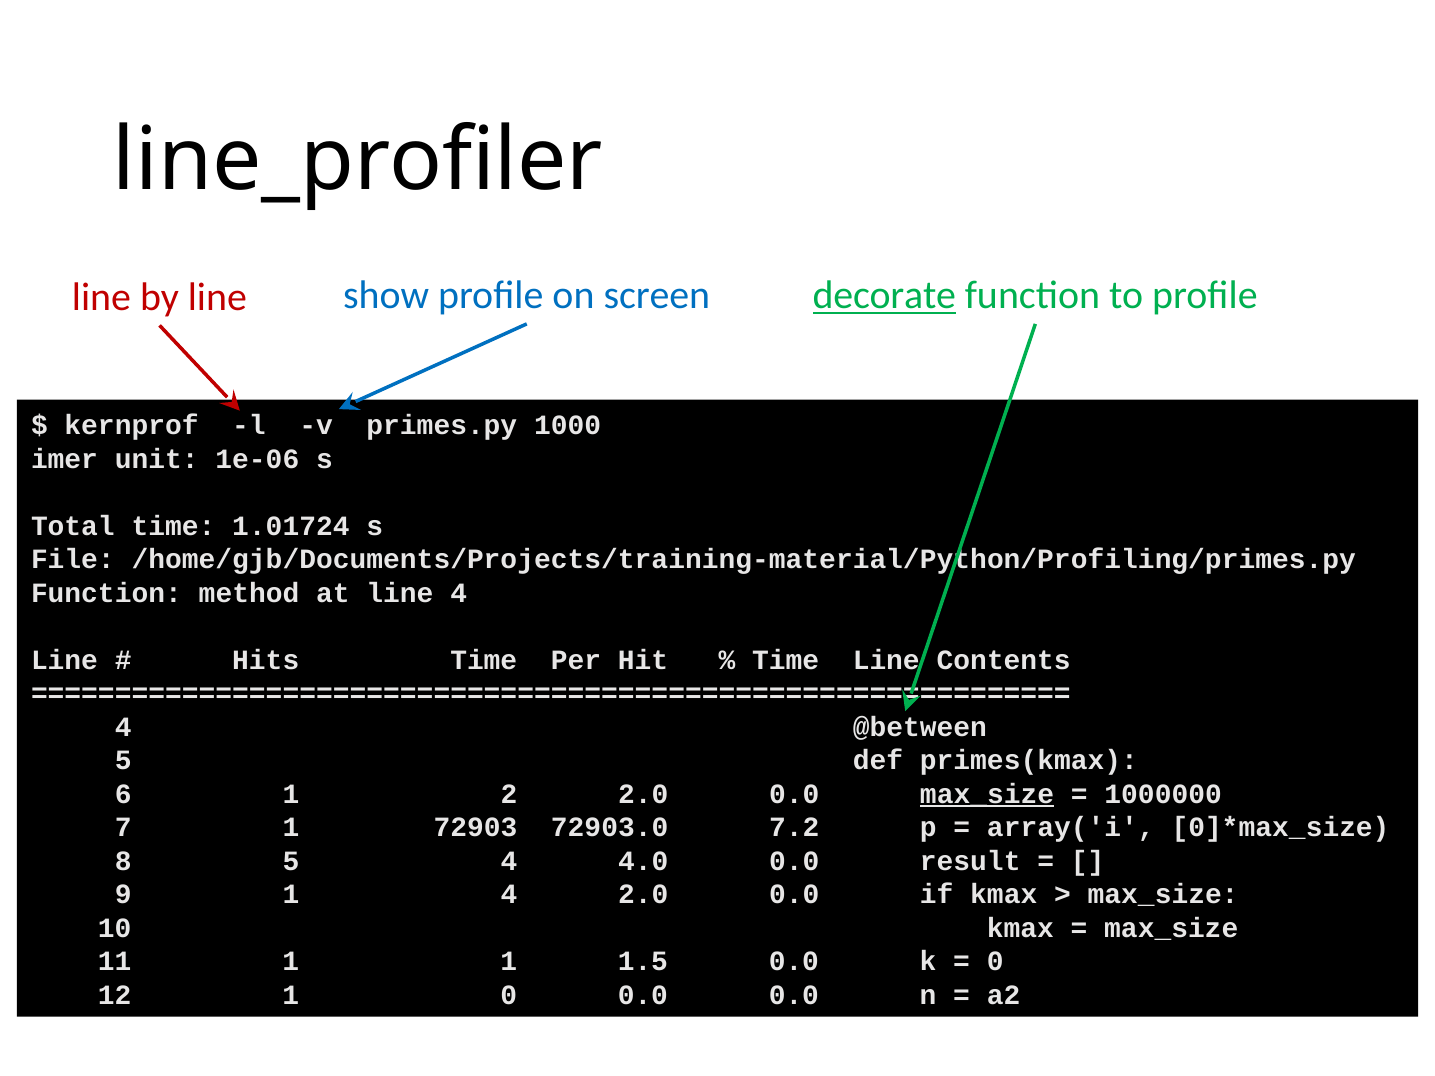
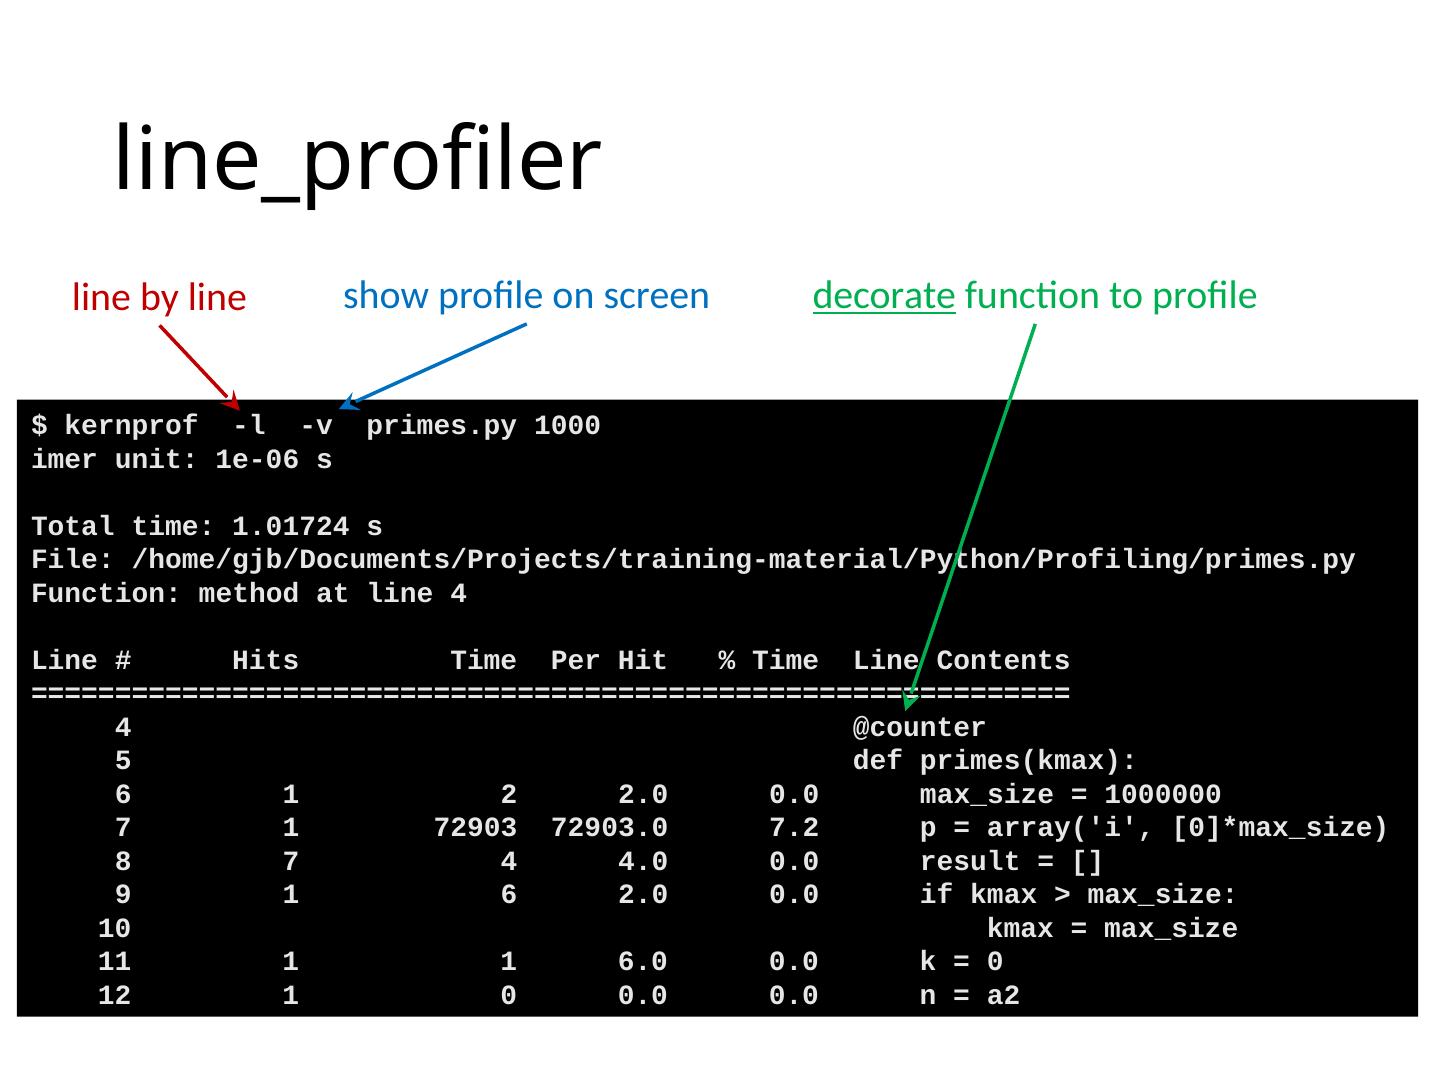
@between: @between -> @counter
max_size at (987, 794) underline: present -> none
8 5: 5 -> 7
1 4: 4 -> 6
1.5: 1.5 -> 6.0
